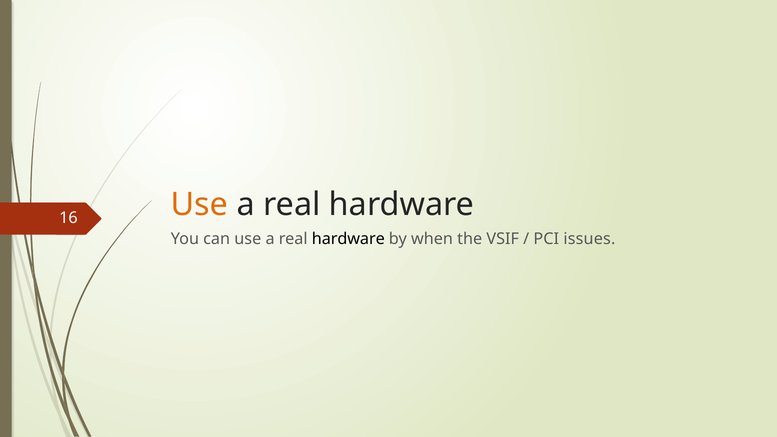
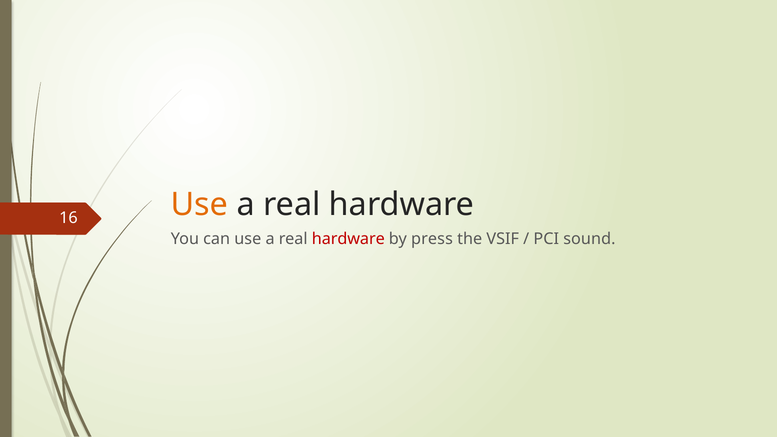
hardware at (348, 239) colour: black -> red
when: when -> press
issues: issues -> sound
